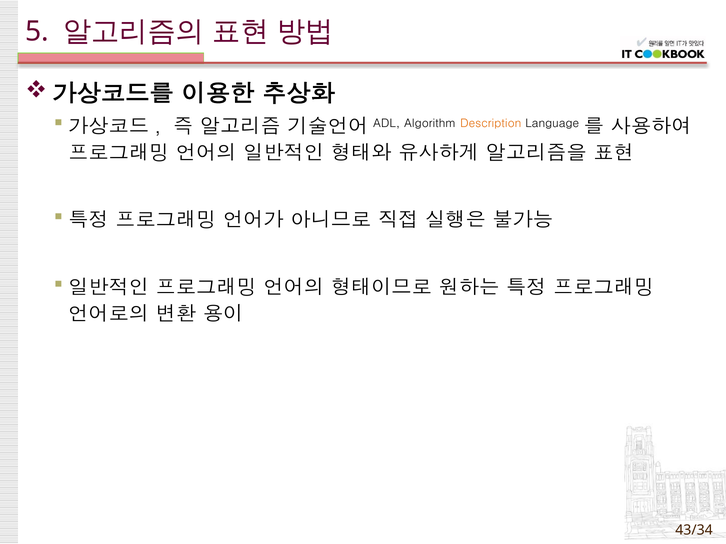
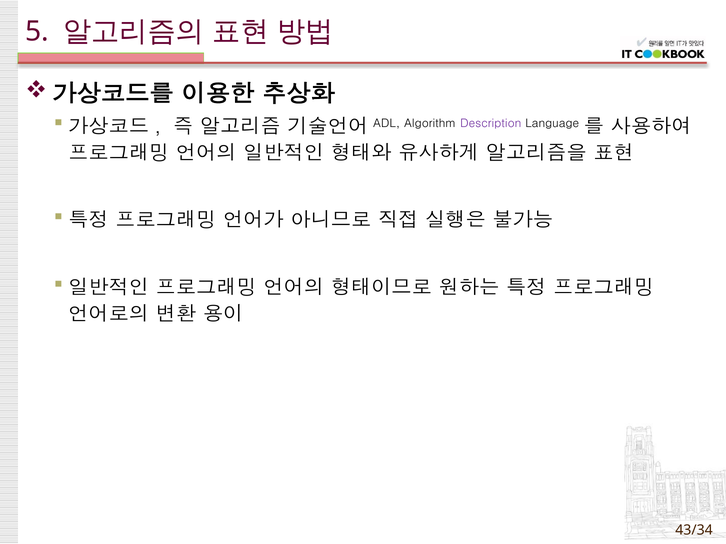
Description colour: orange -> purple
